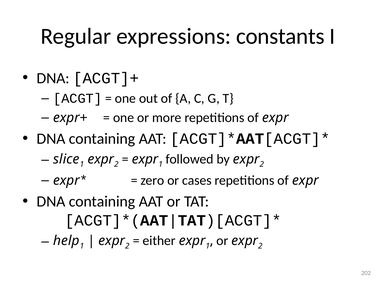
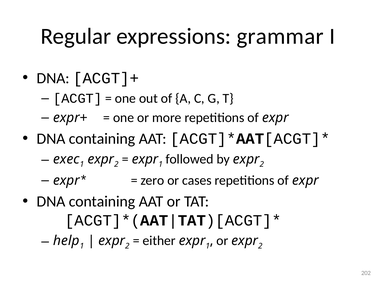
constants: constants -> grammar
slice: slice -> exec
